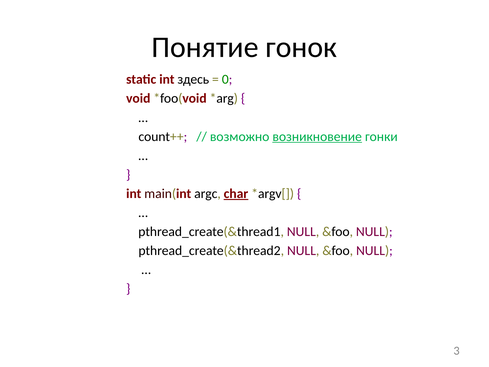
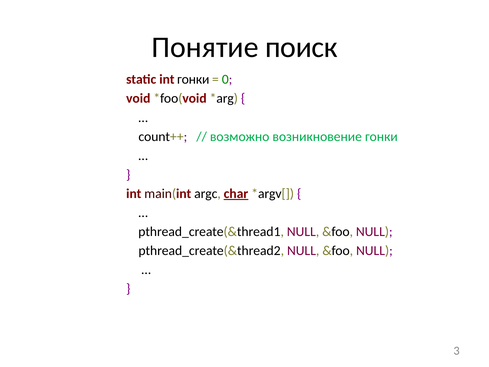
гонок: гонок -> поиск
int здесь: здесь -> гонки
возникновение underline: present -> none
